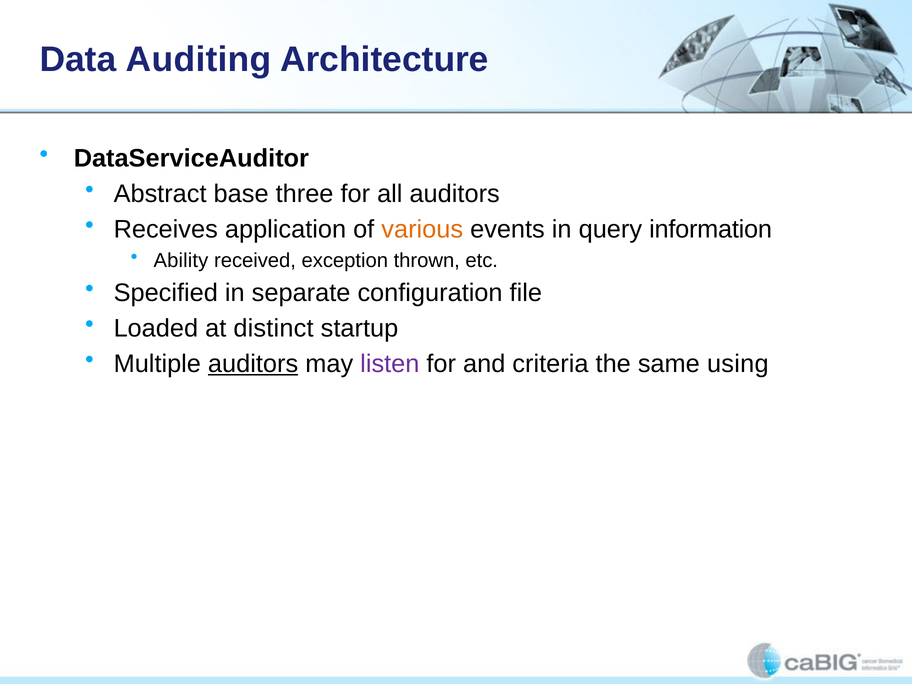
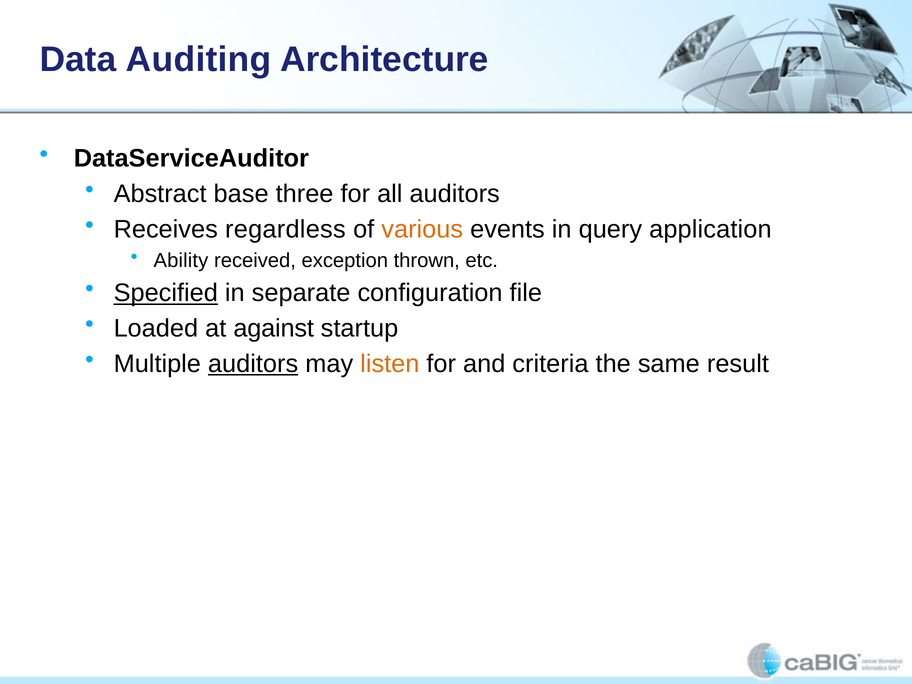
application: application -> regardless
information: information -> application
Specified underline: none -> present
distinct: distinct -> against
listen colour: purple -> orange
using: using -> result
